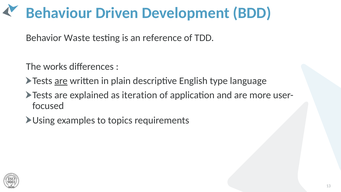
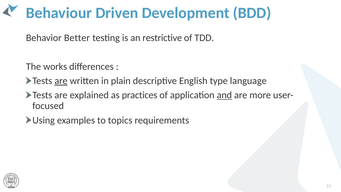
Waste: Waste -> Better
reference: reference -> restrictive
iteration: iteration -> practices
and underline: none -> present
